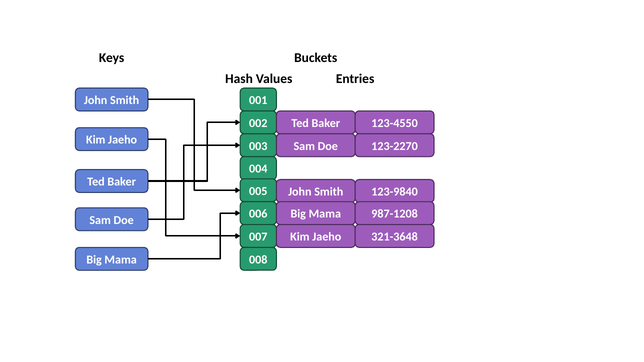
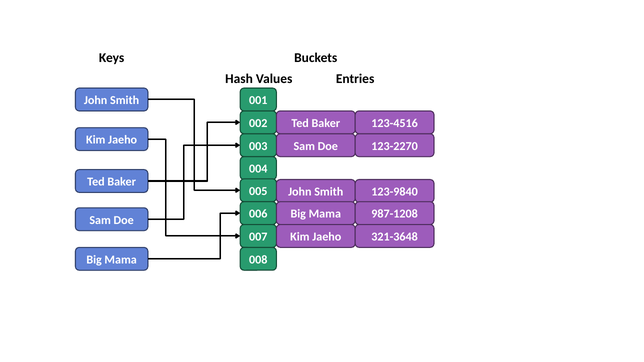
123-4550: 123-4550 -> 123-4516
